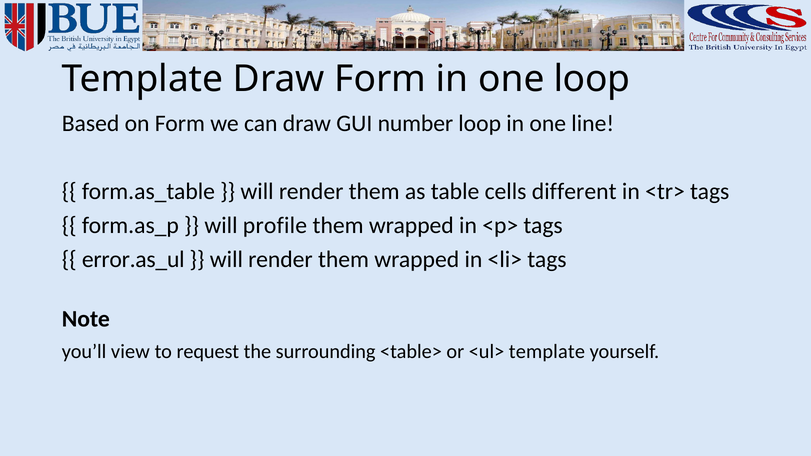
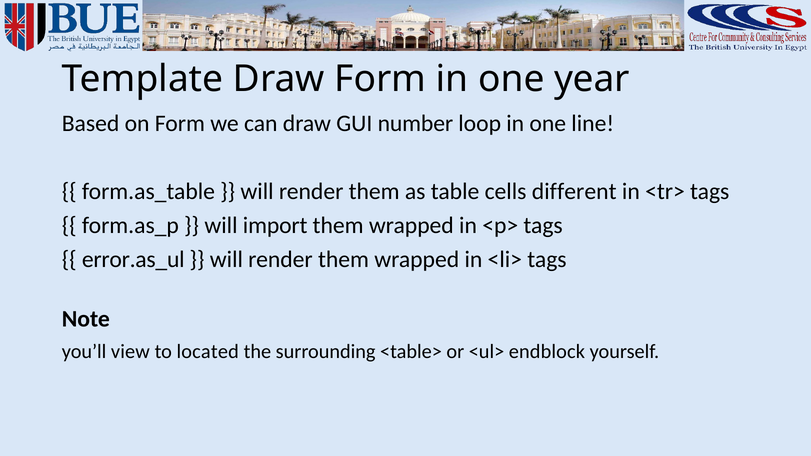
one loop: loop -> year
profile: profile -> import
request: request -> located
<ul> template: template -> endblock
